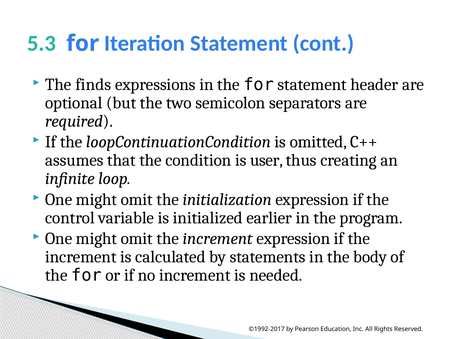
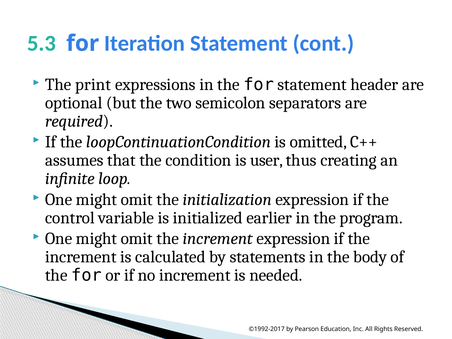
finds: finds -> print
